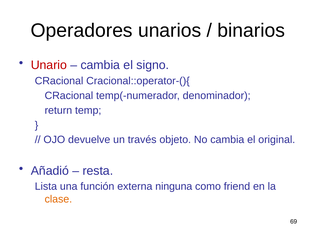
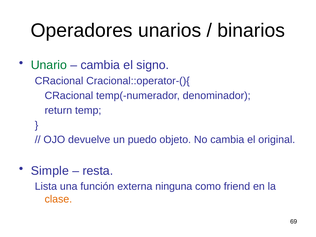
Unario colour: red -> green
través: través -> puedo
Añadió: Añadió -> Simple
